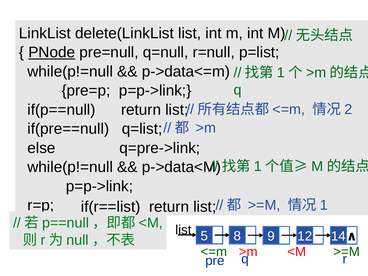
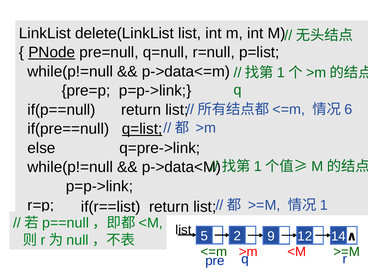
2: 2 -> 6
q=list underline: none -> present
8: 8 -> 2
